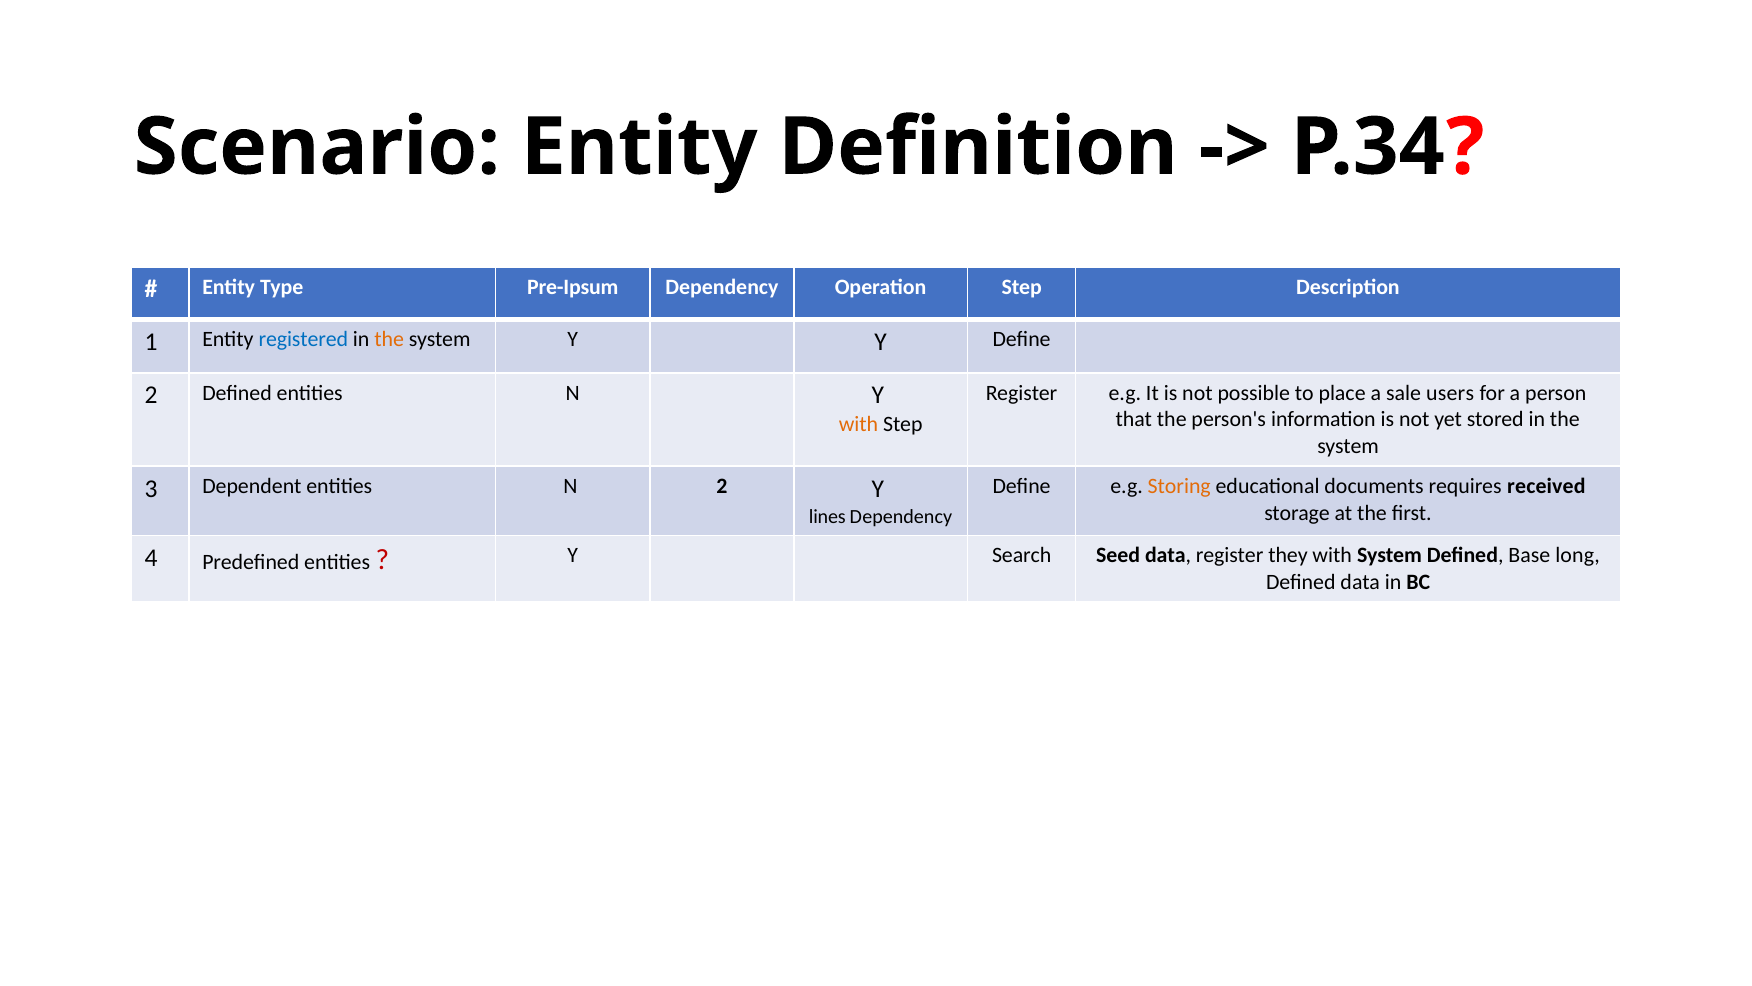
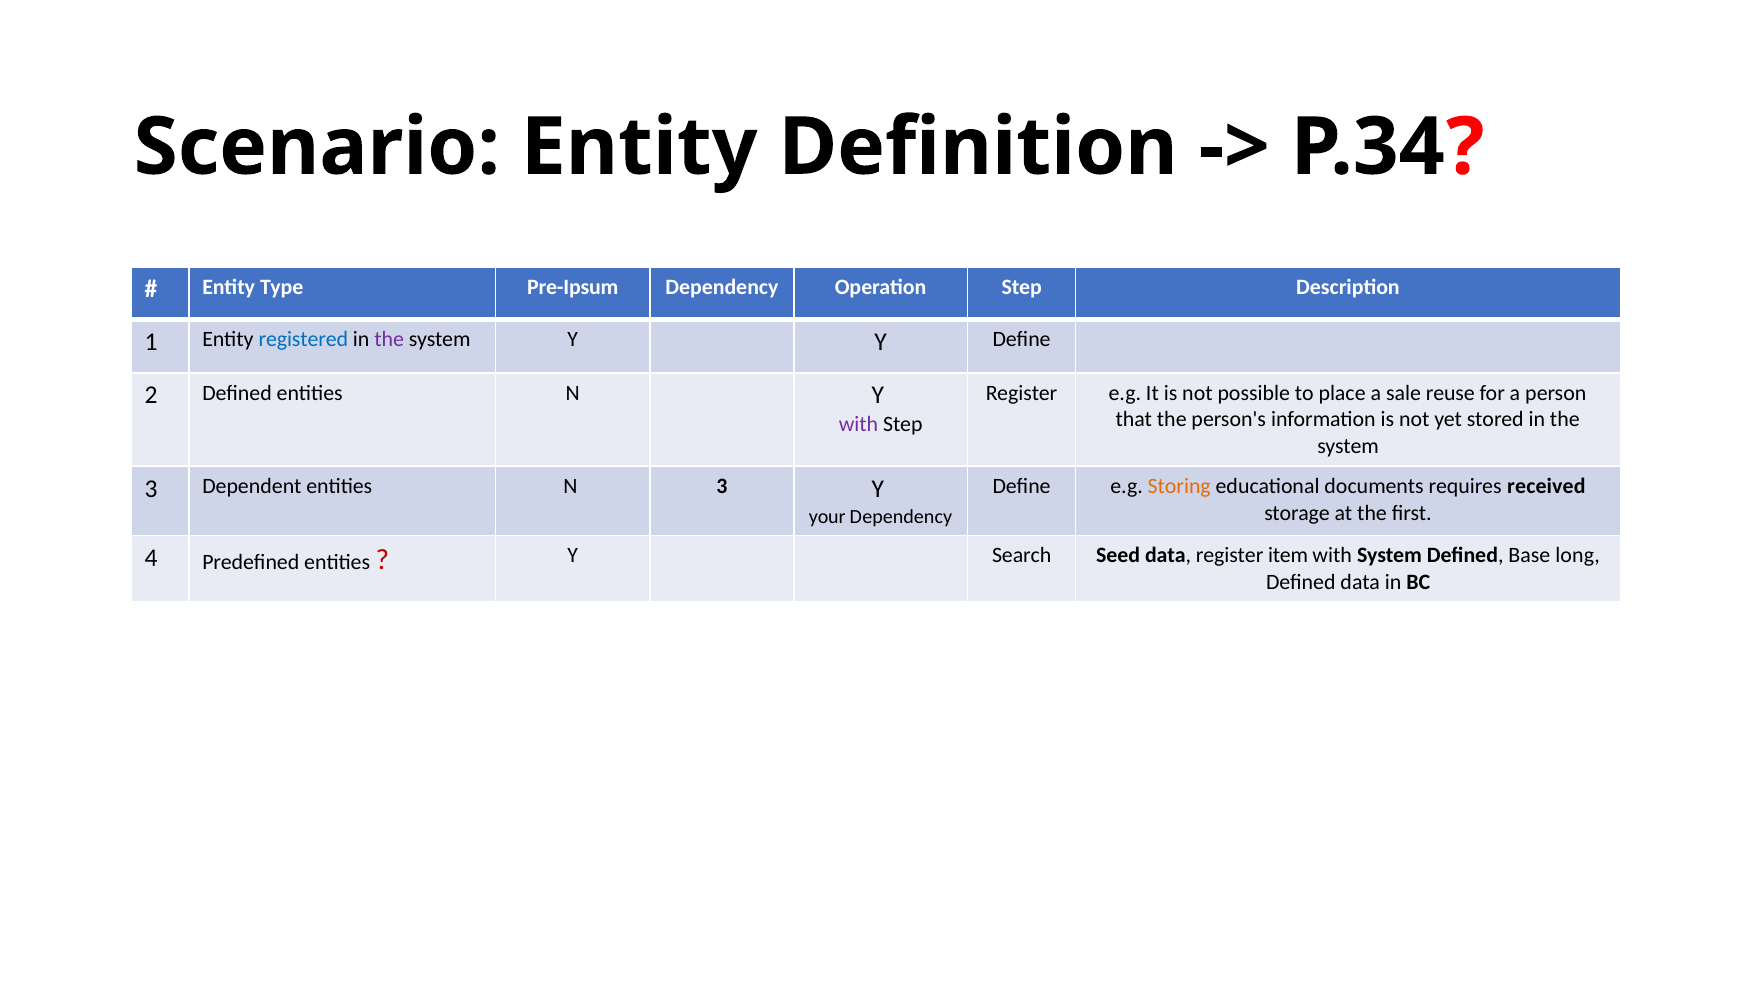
the at (389, 340) colour: orange -> purple
users: users -> reuse
with at (858, 424) colour: orange -> purple
N 2: 2 -> 3
lines: lines -> your
they: they -> item
